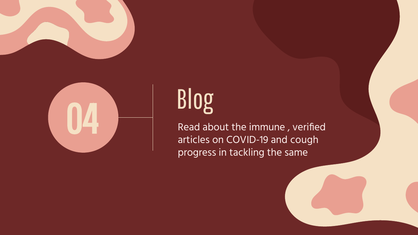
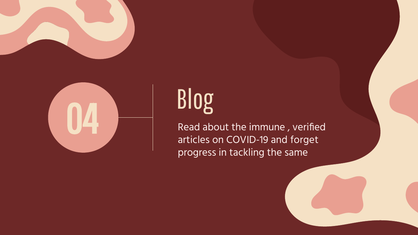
cough: cough -> forget
